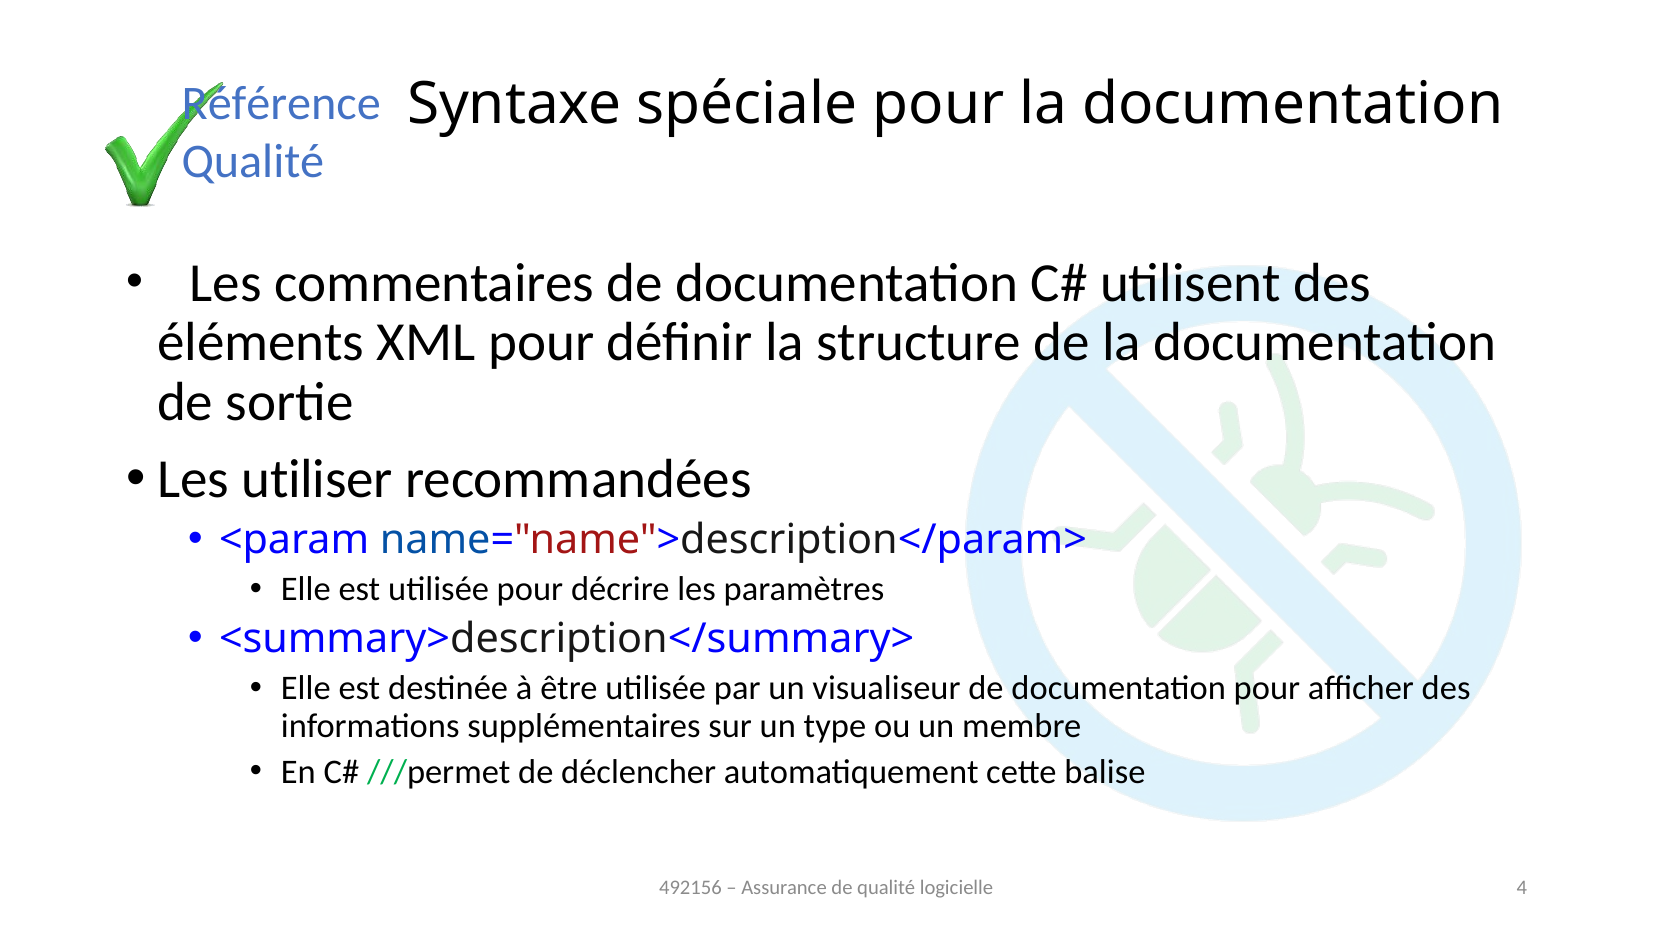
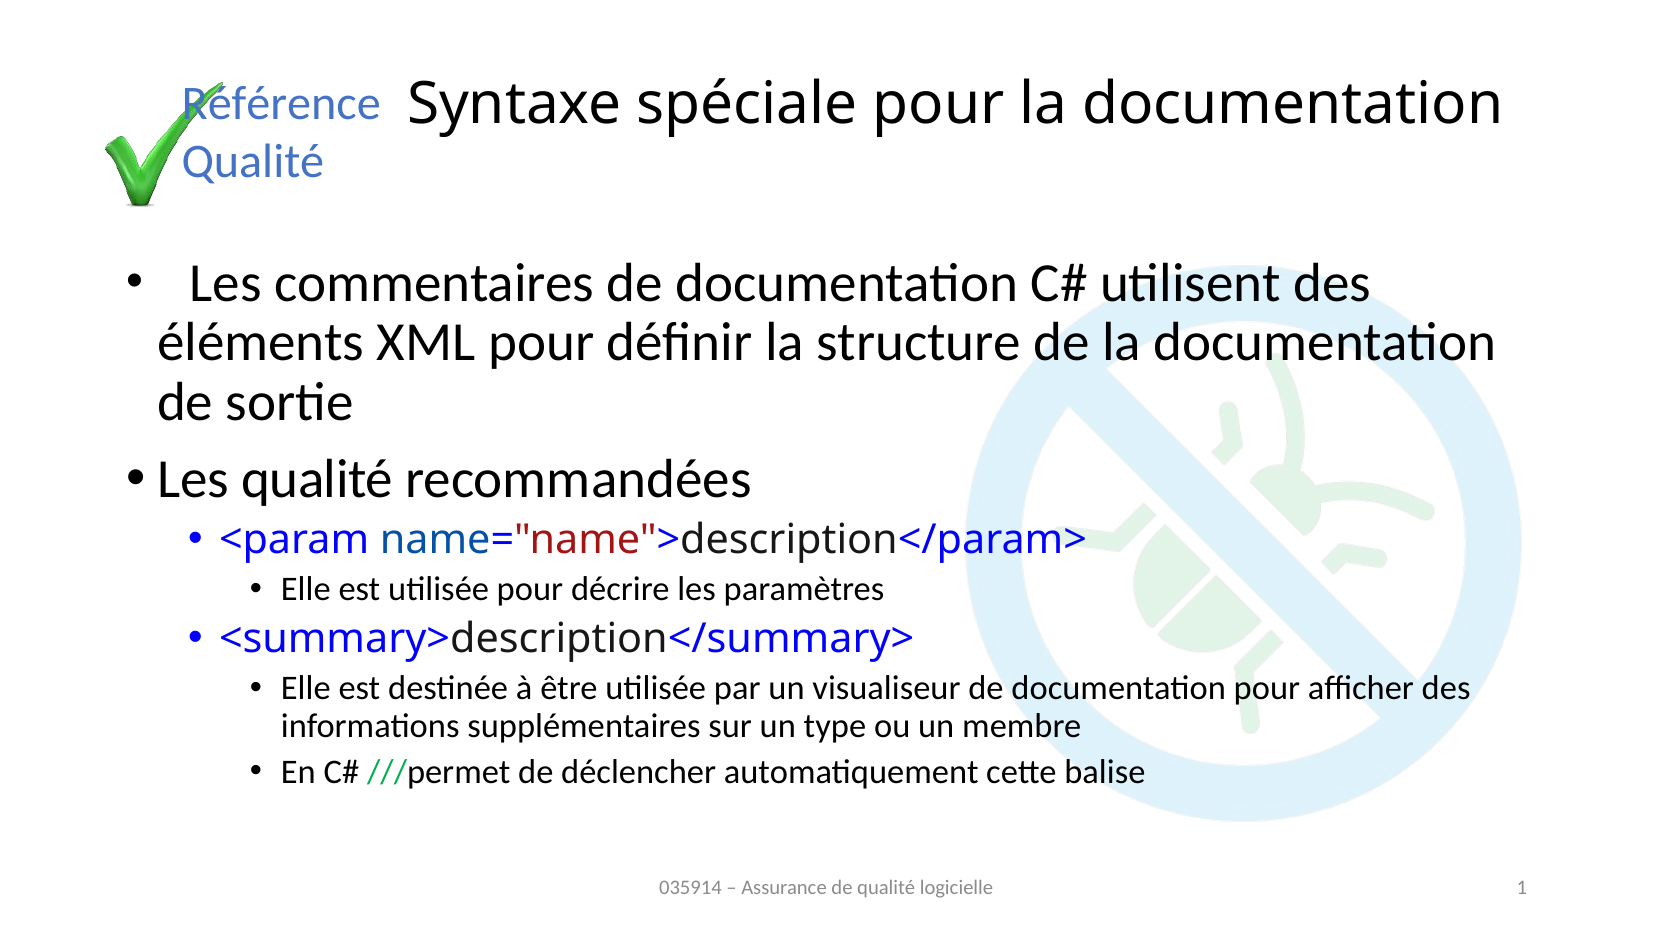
Les utiliser: utiliser -> qualité
492156: 492156 -> 035914
4: 4 -> 1
